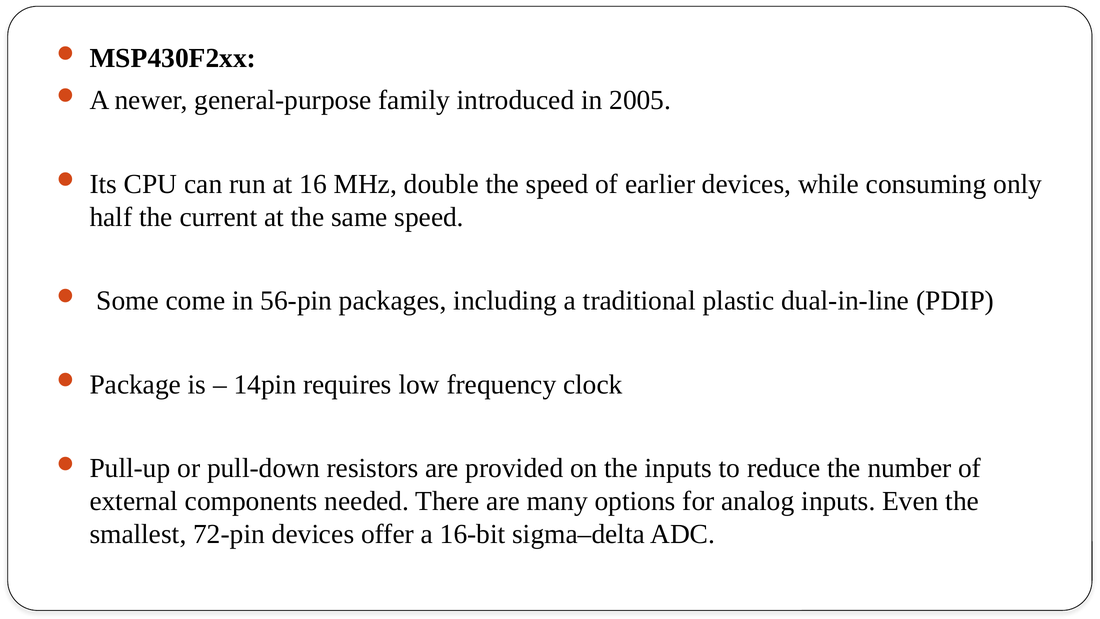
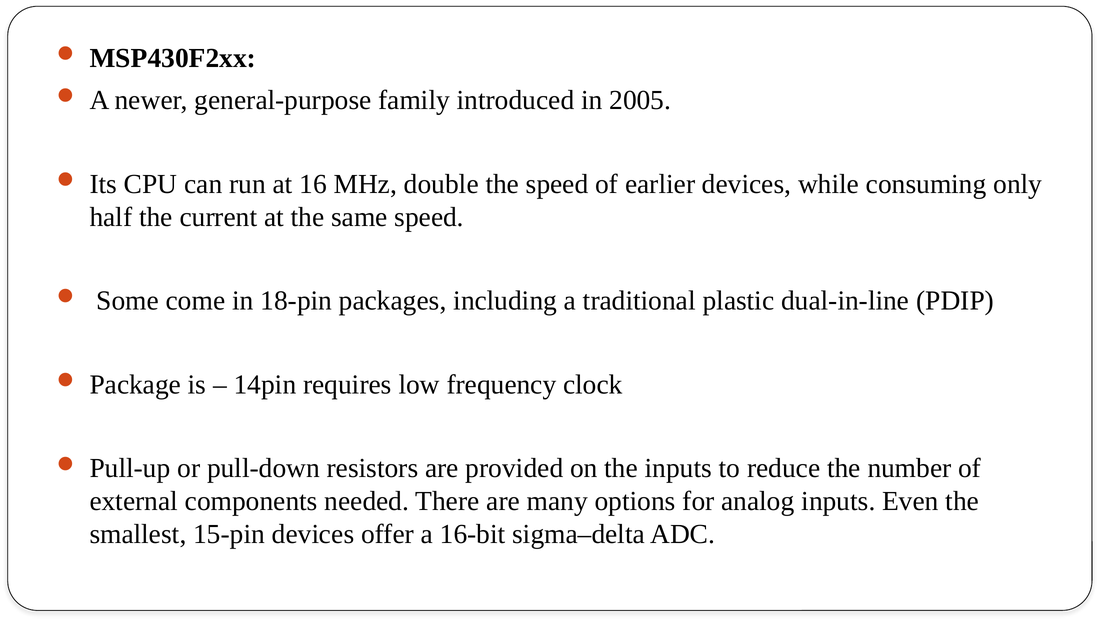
56-pin: 56-pin -> 18-pin
72-pin: 72-pin -> 15-pin
